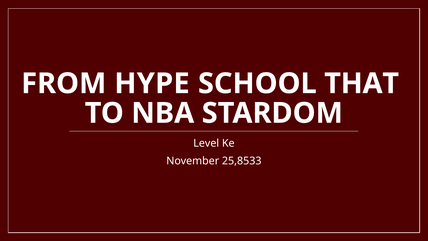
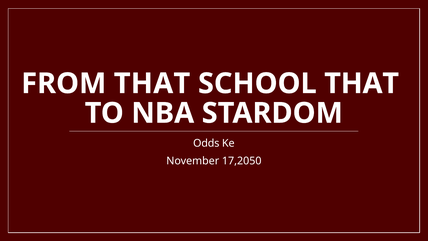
FROM HYPE: HYPE -> THAT
Level: Level -> Odds
25,8533: 25,8533 -> 17,2050
